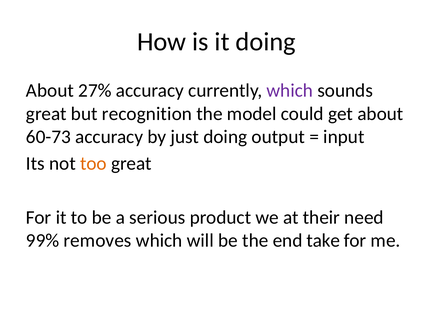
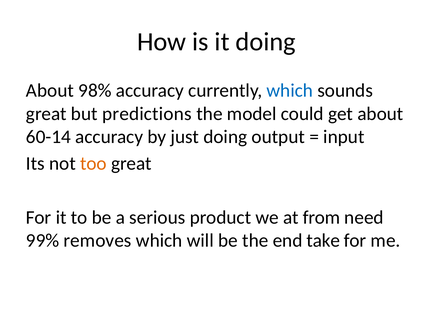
27%: 27% -> 98%
which at (290, 91) colour: purple -> blue
recognition: recognition -> predictions
60-73: 60-73 -> 60-14
their: their -> from
